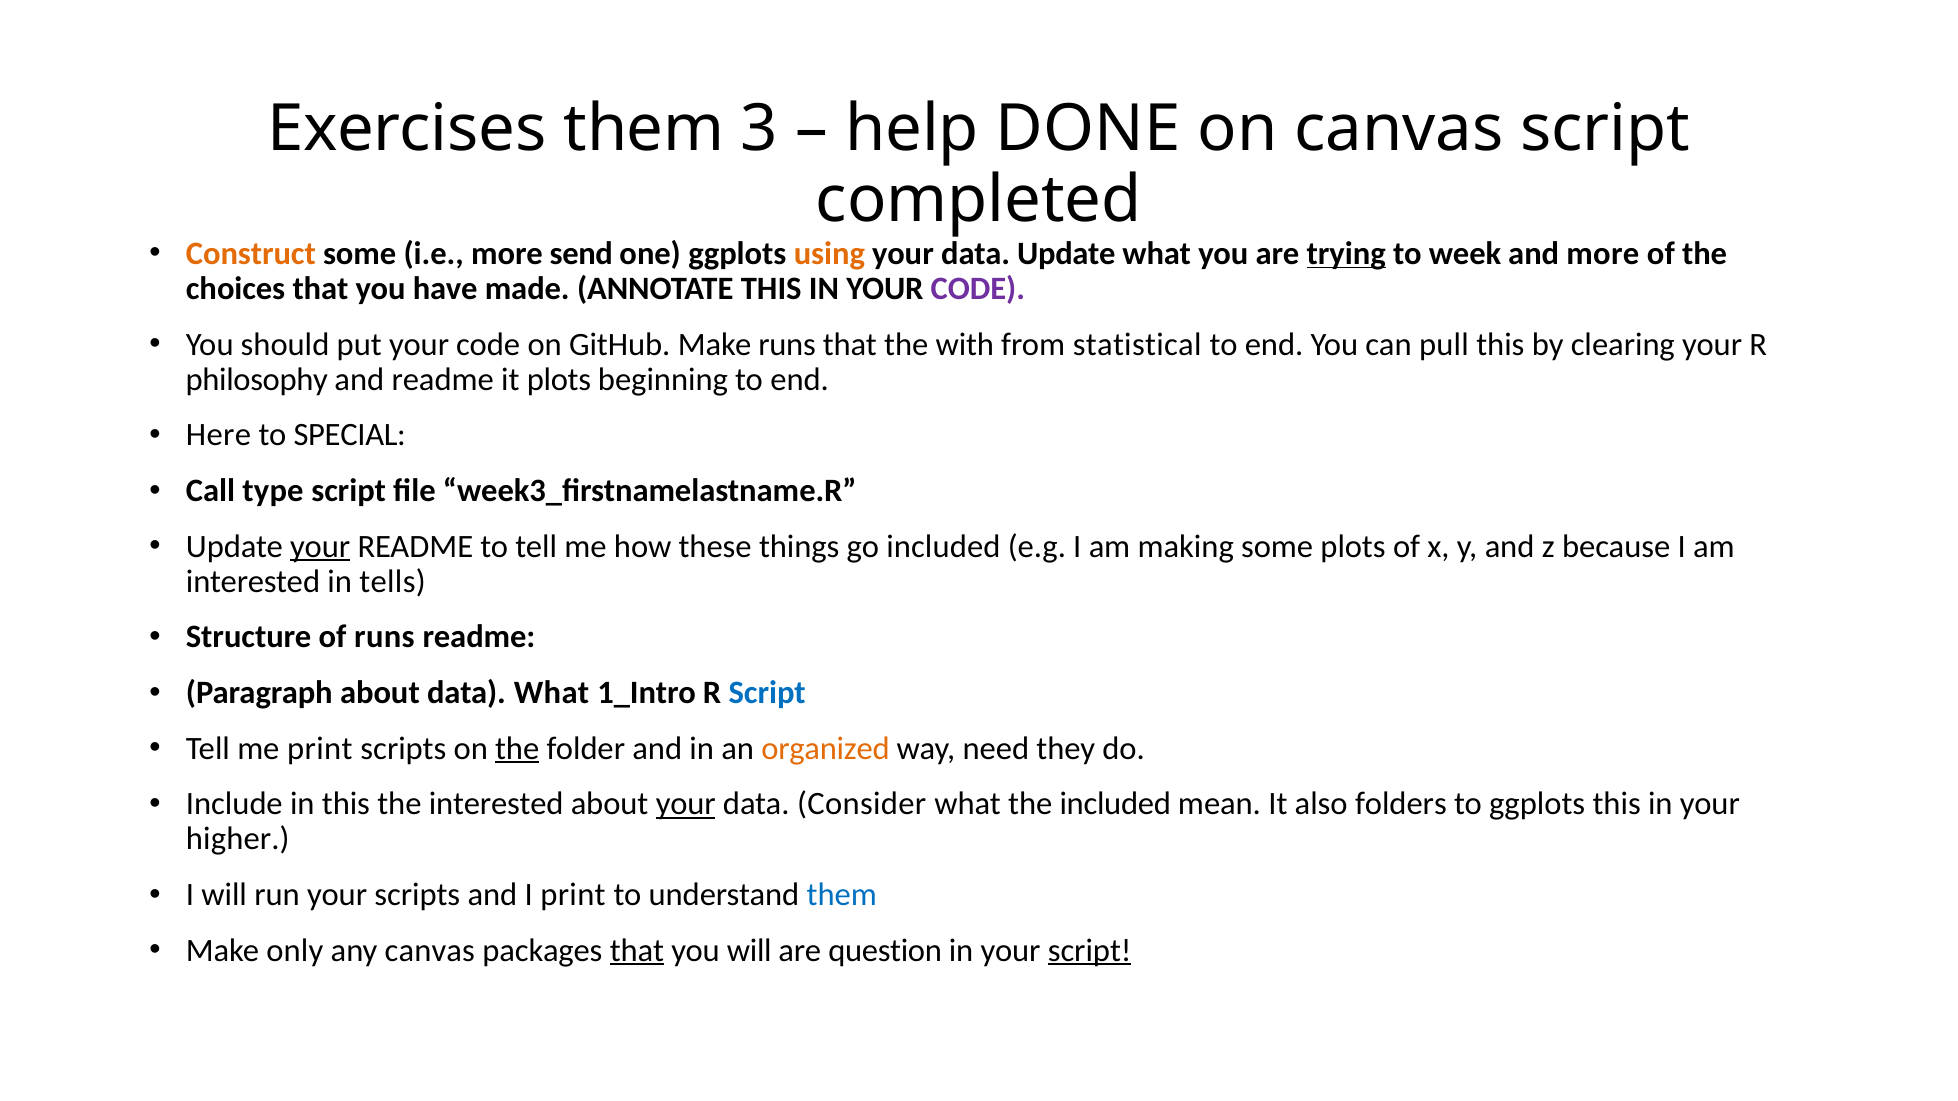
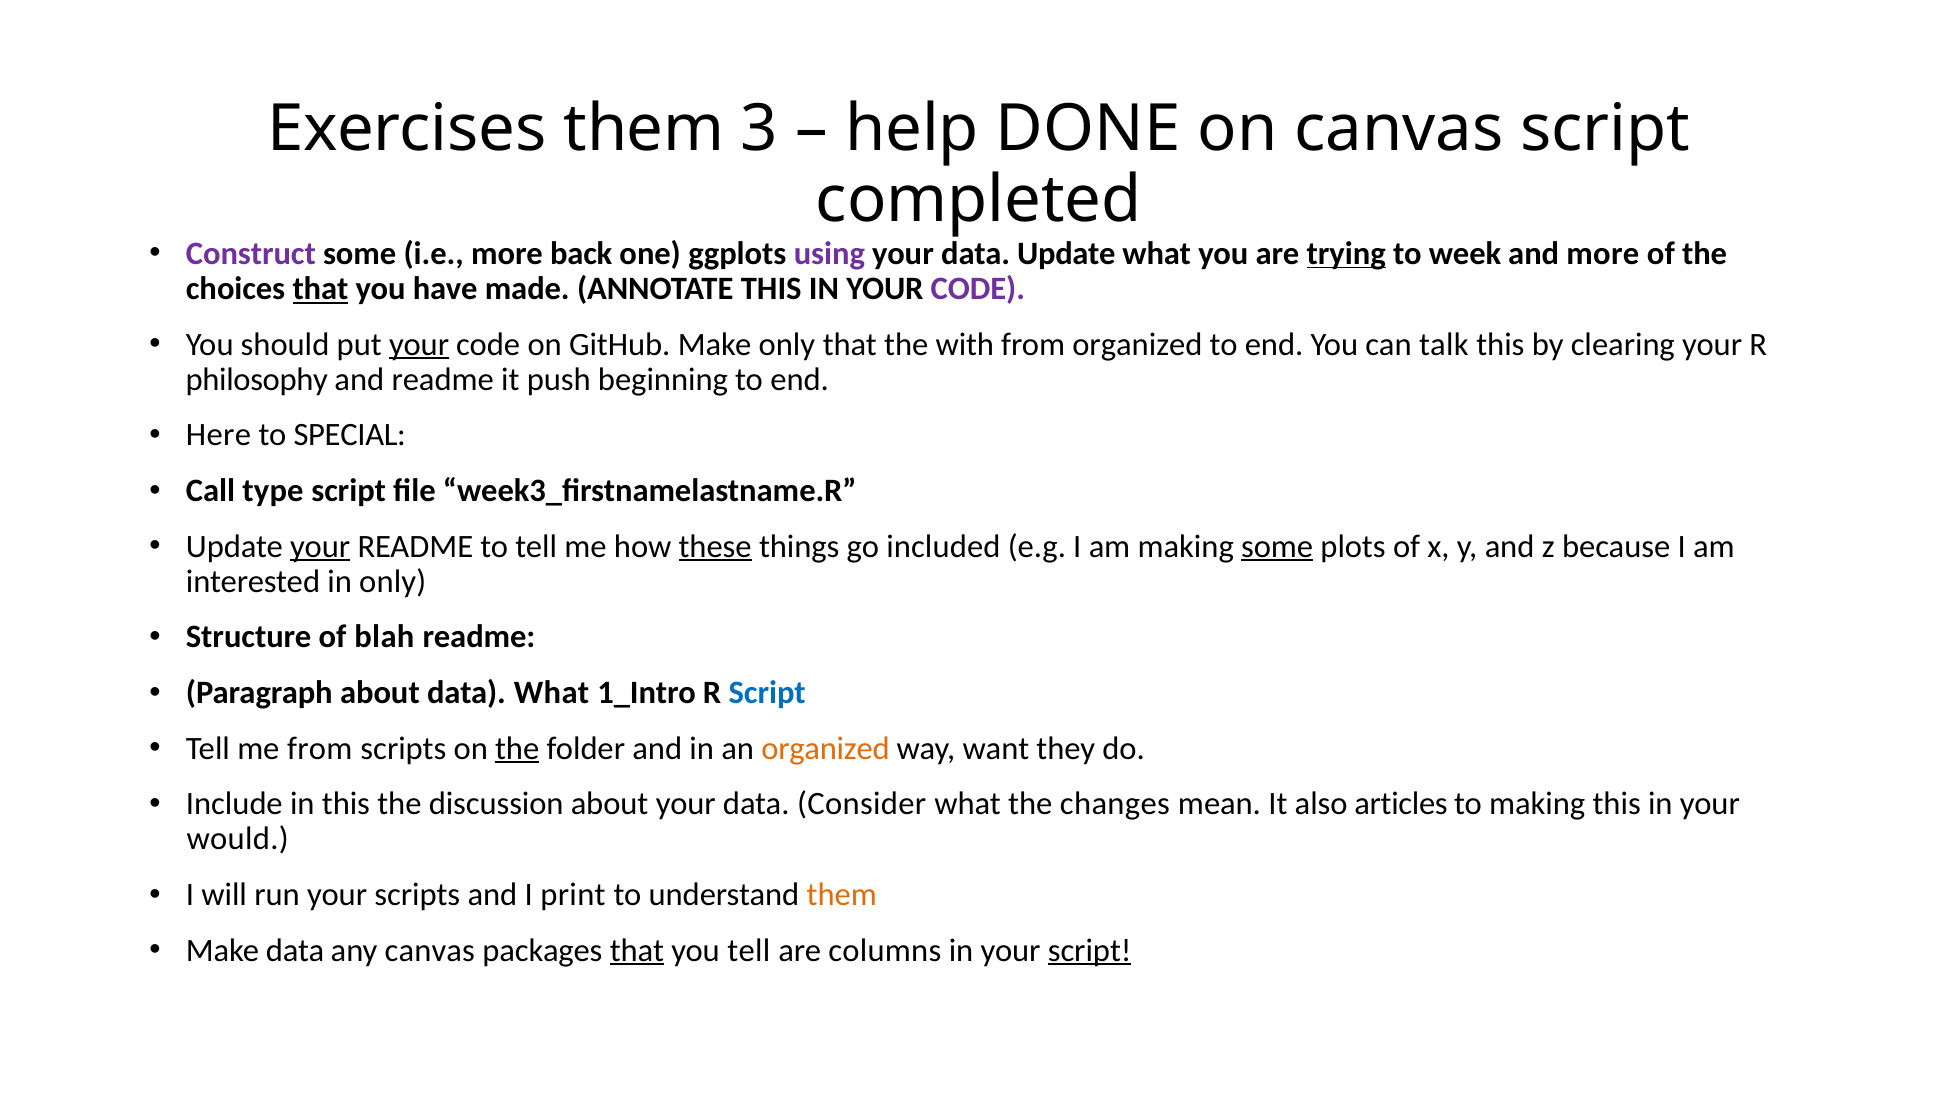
Construct colour: orange -> purple
send: send -> back
using colour: orange -> purple
that at (320, 289) underline: none -> present
your at (419, 344) underline: none -> present
Make runs: runs -> only
from statistical: statistical -> organized
pull: pull -> talk
it plots: plots -> push
these underline: none -> present
some at (1277, 546) underline: none -> present
in tells: tells -> only
of runs: runs -> blah
me print: print -> from
need: need -> want
the interested: interested -> discussion
your at (686, 804) underline: present -> none
the included: included -> changes
folders: folders -> articles
to ggplots: ggplots -> making
higher: higher -> would
them at (842, 895) colour: blue -> orange
Make only: only -> data
you will: will -> tell
question: question -> columns
